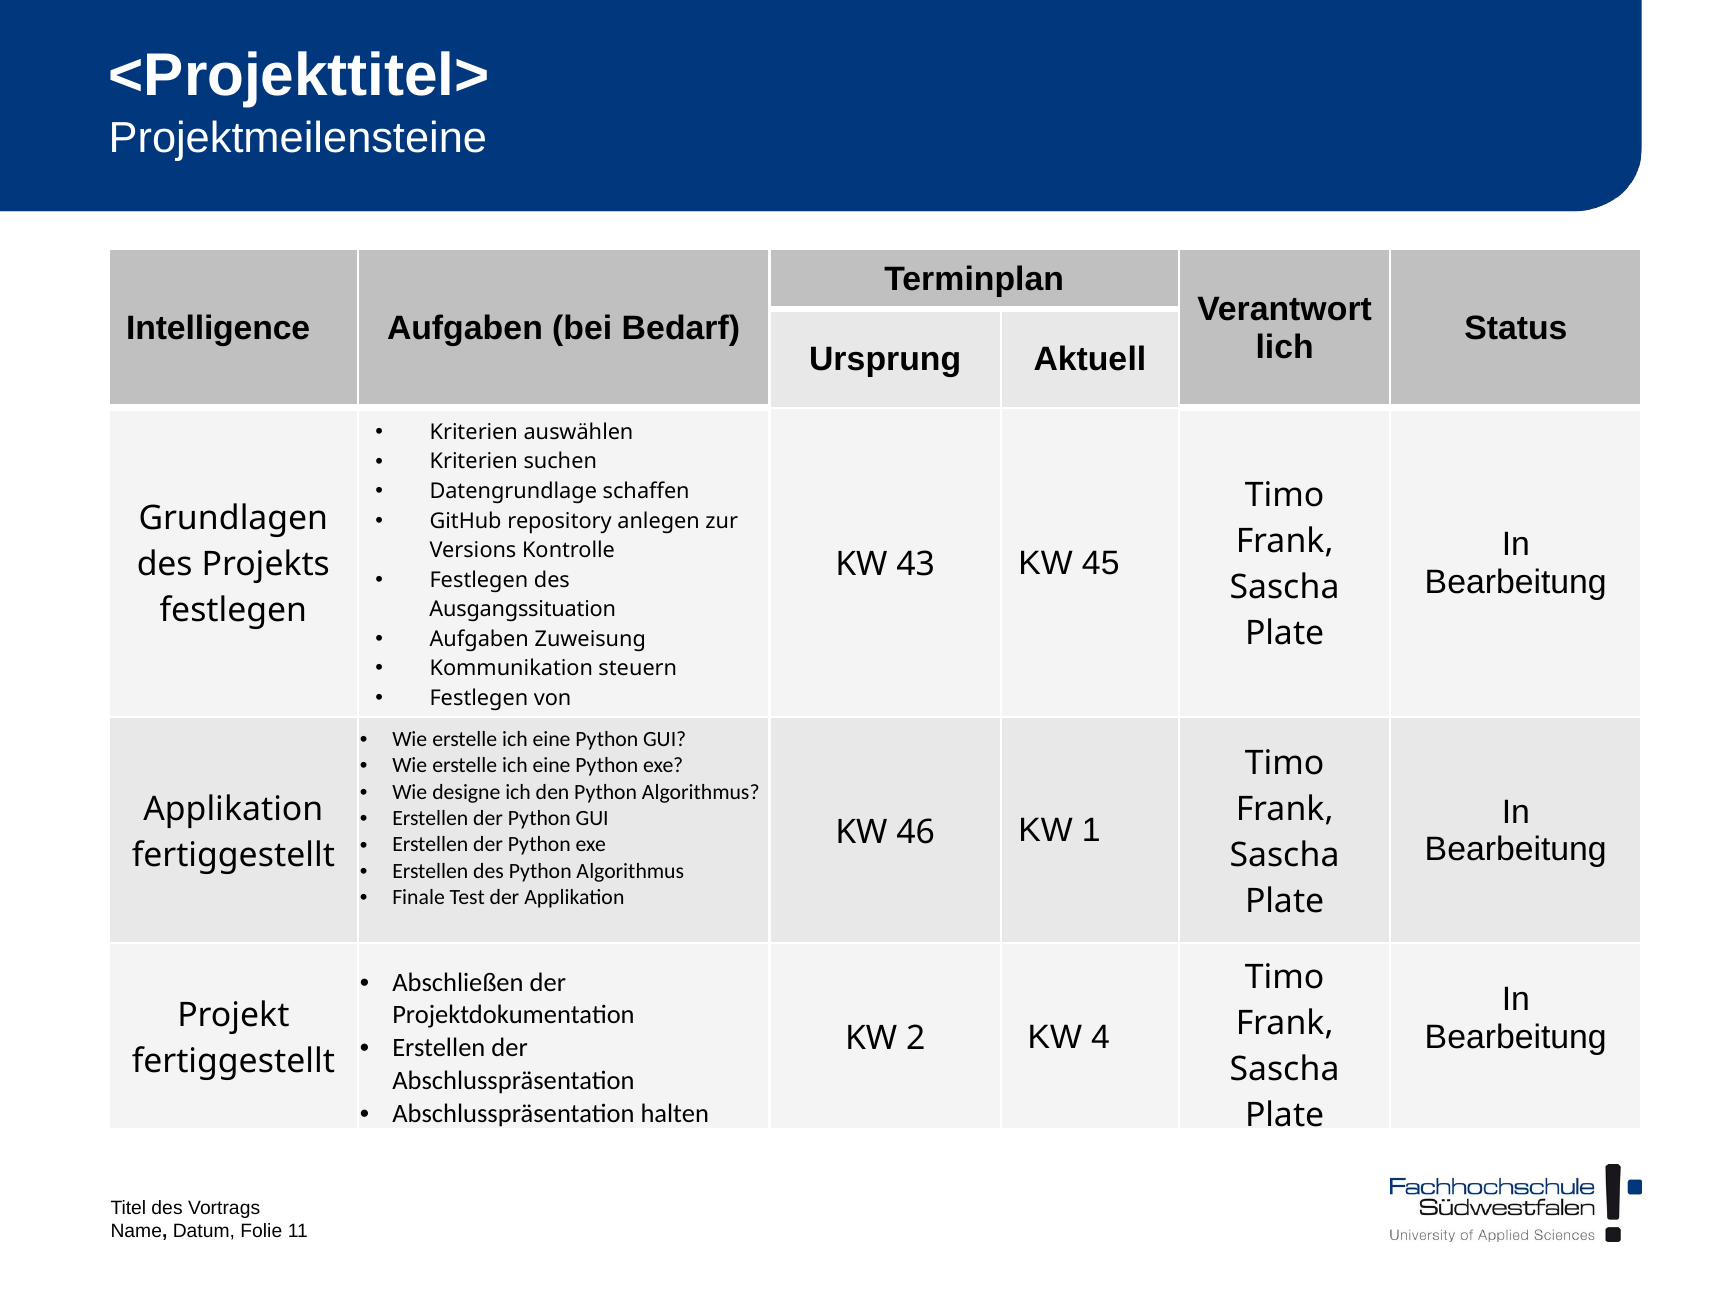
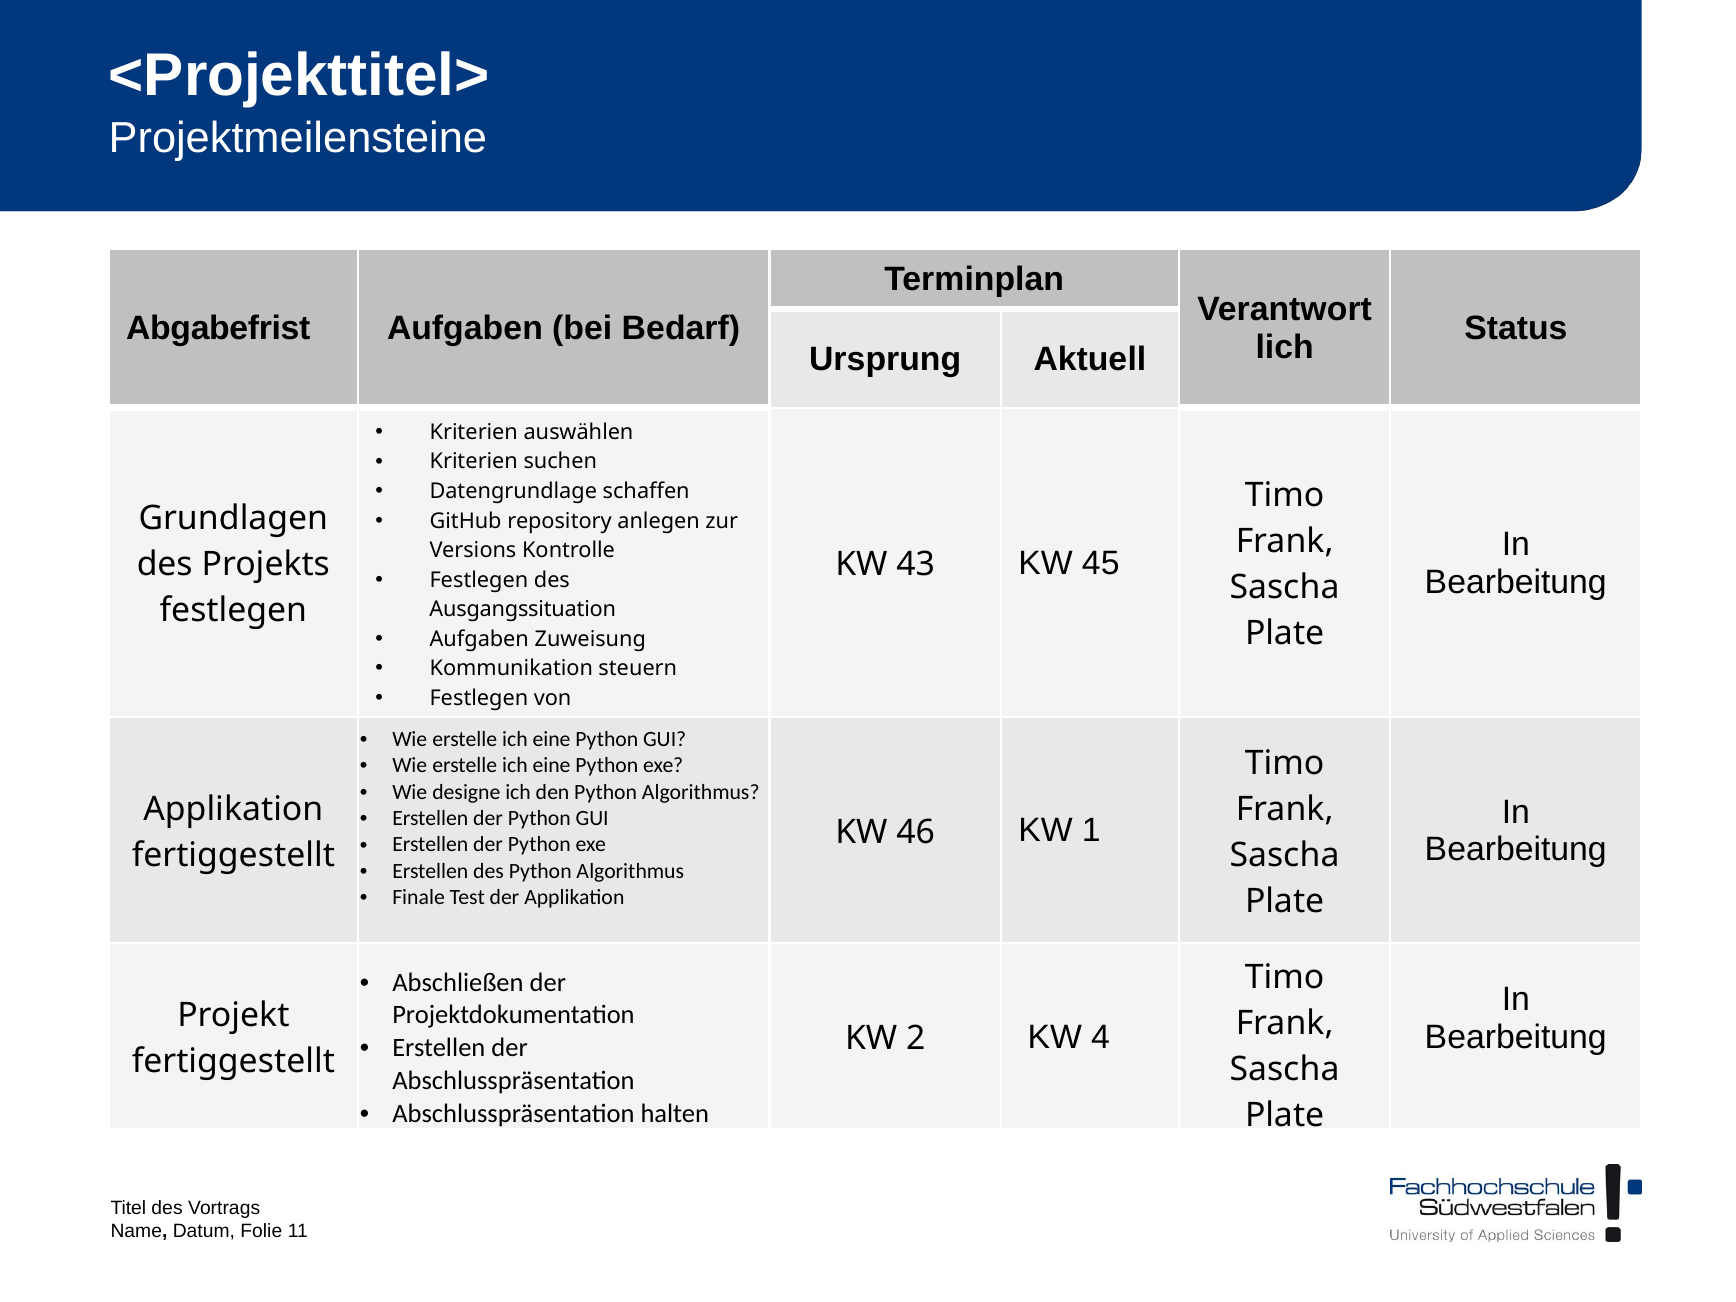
Intelligence: Intelligence -> Abgabefrist
